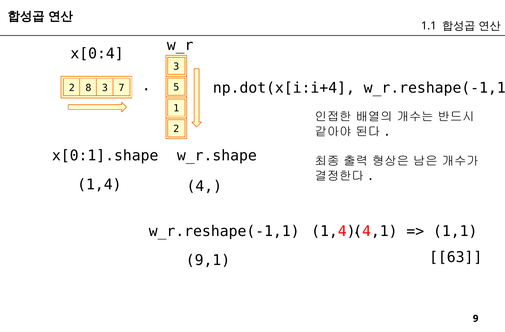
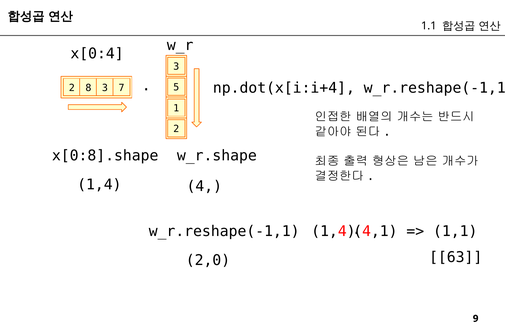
x[0:1].shape: x[0:1].shape -> x[0:8].shape
9,1: 9,1 -> 2,0
